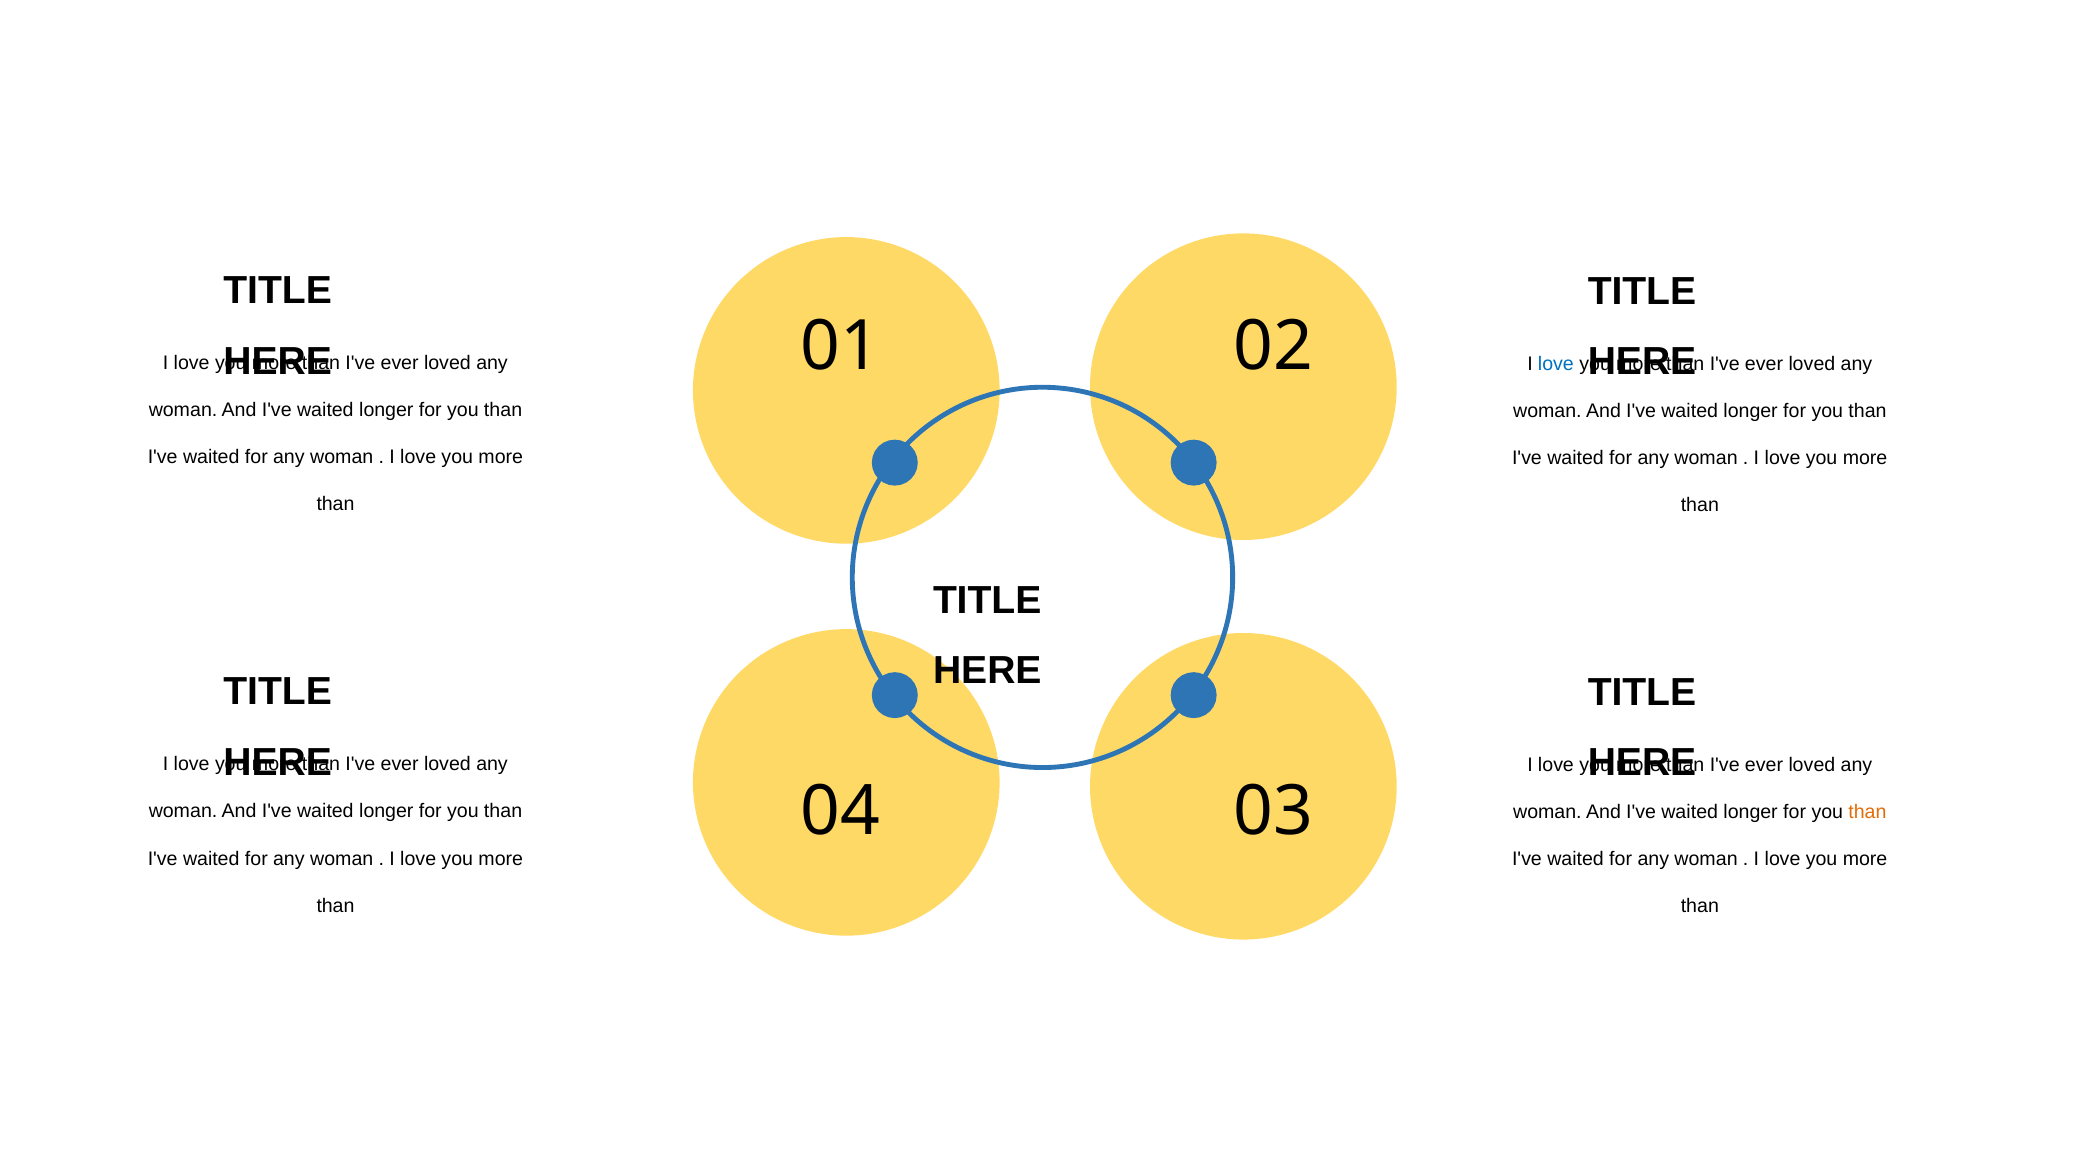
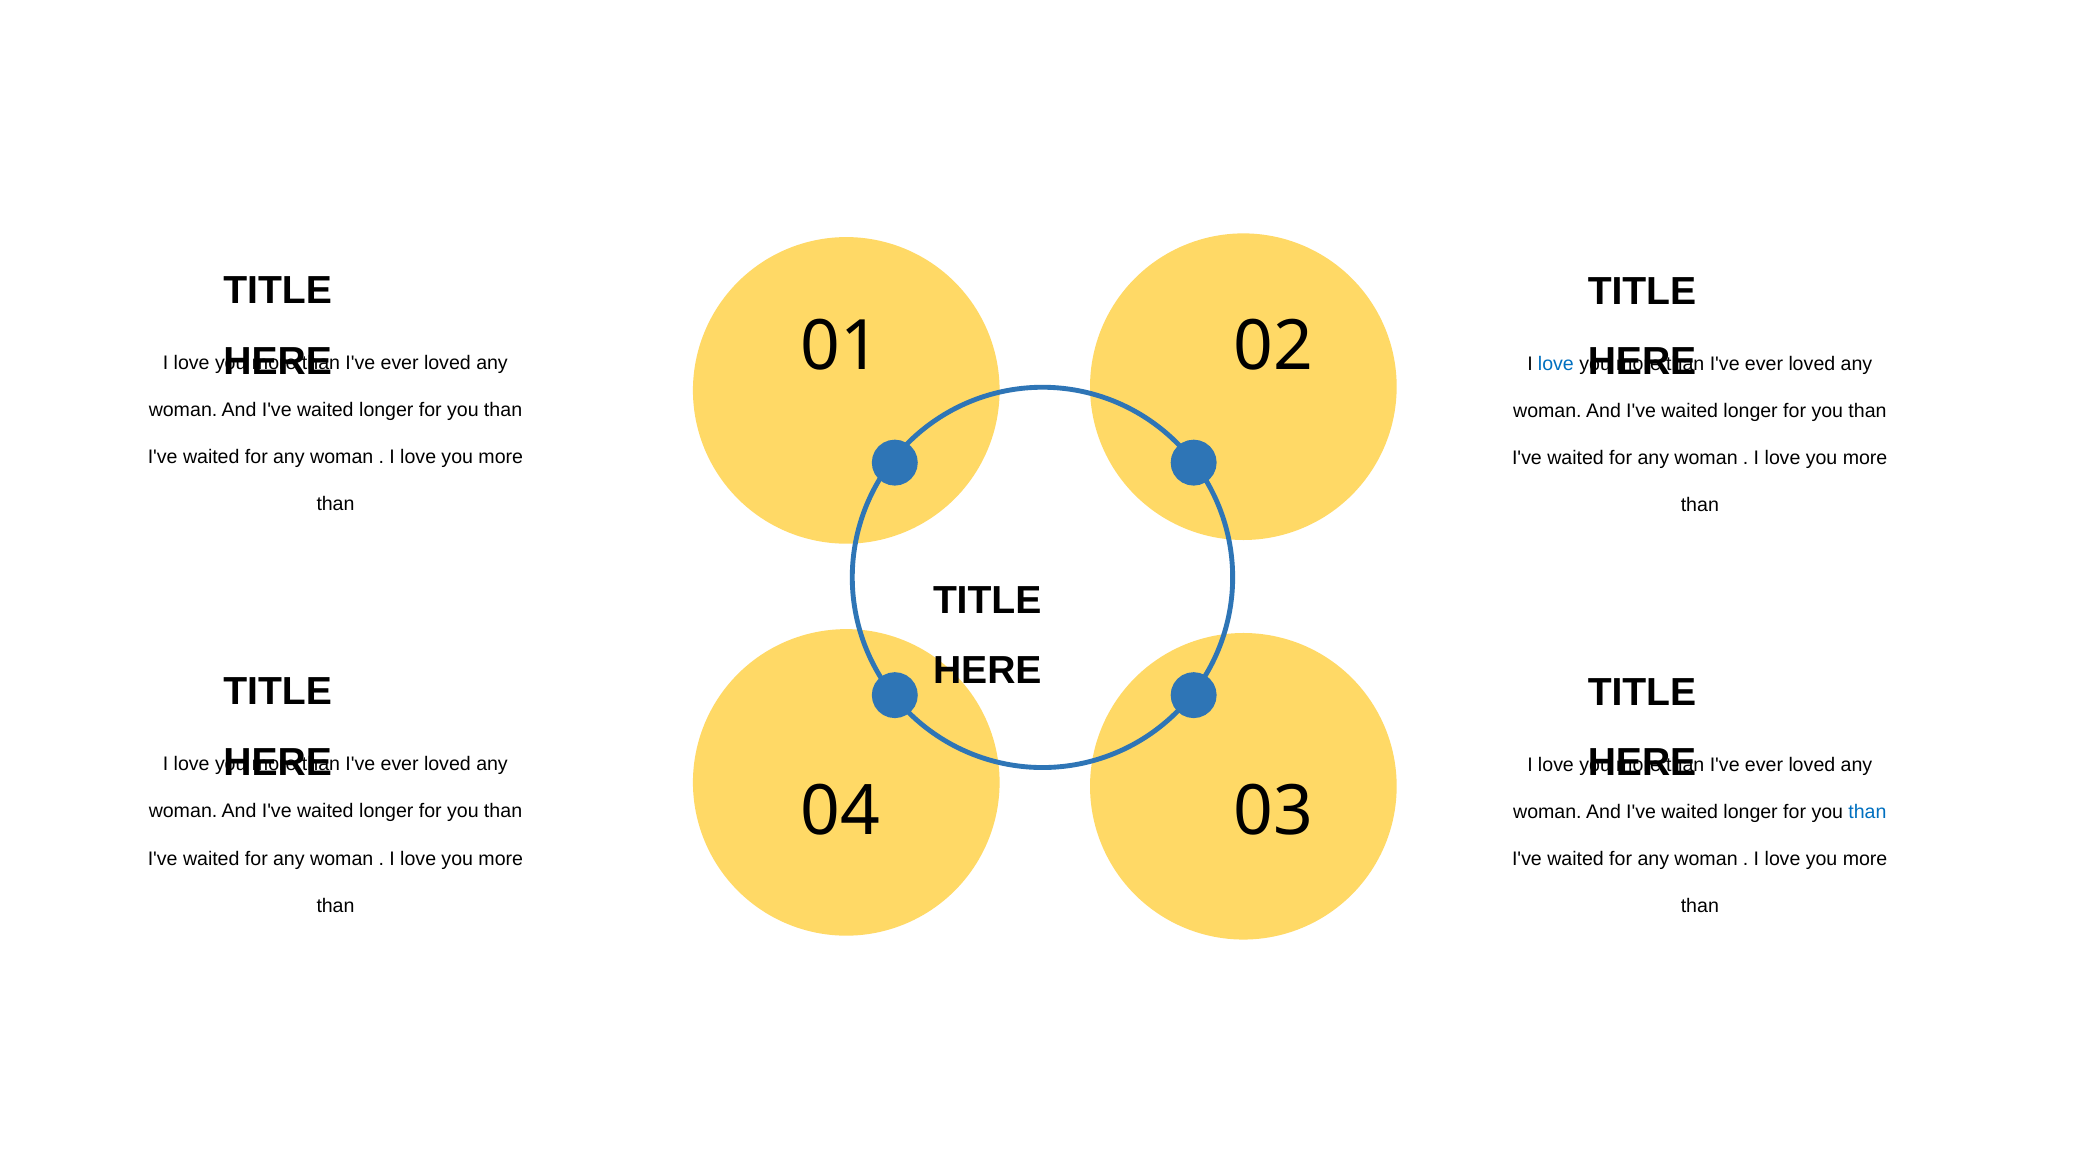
than at (1867, 812) colour: orange -> blue
